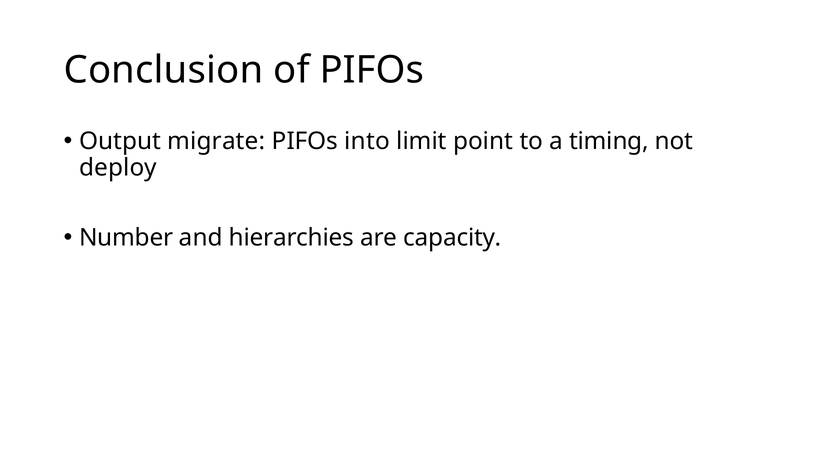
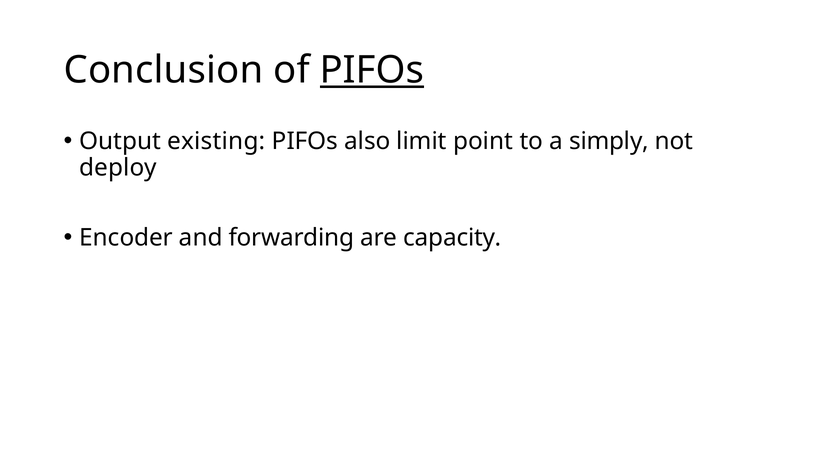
PIFOs at (372, 70) underline: none -> present
migrate: migrate -> existing
into: into -> also
timing: timing -> simply
Number: Number -> Encoder
hierarchies: hierarchies -> forwarding
